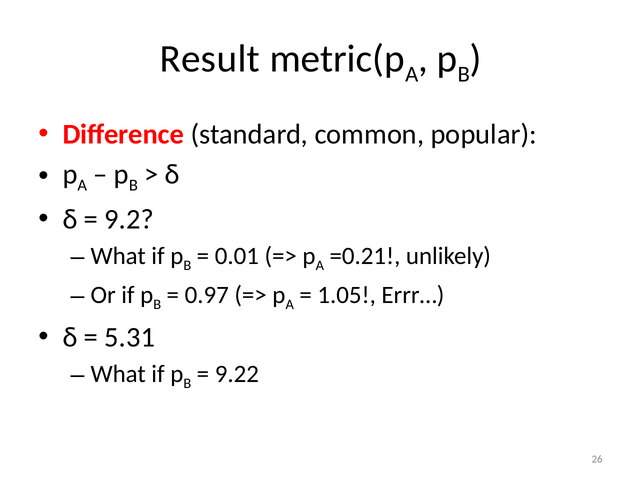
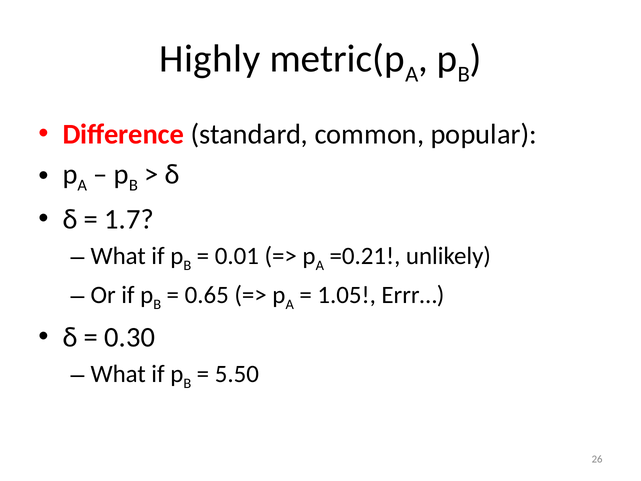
Result: Result -> Highly
9.2: 9.2 -> 1.7
0.97: 0.97 -> 0.65
5.31: 5.31 -> 0.30
9.22: 9.22 -> 5.50
